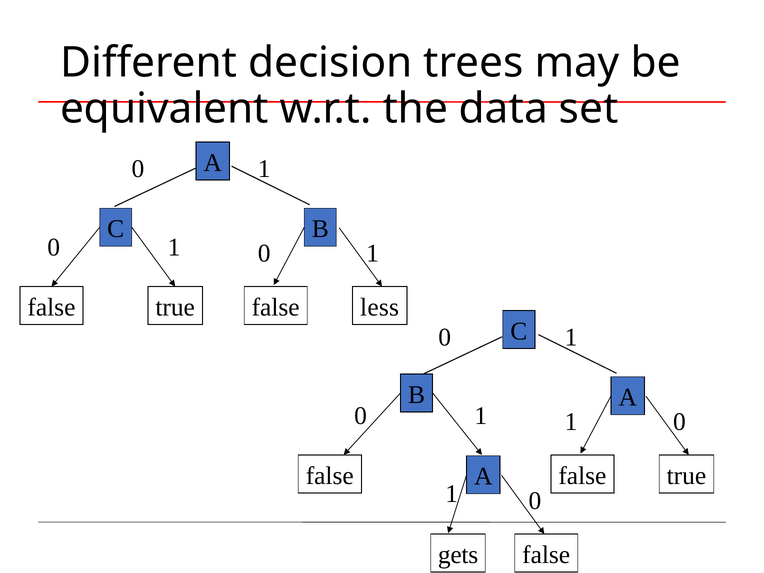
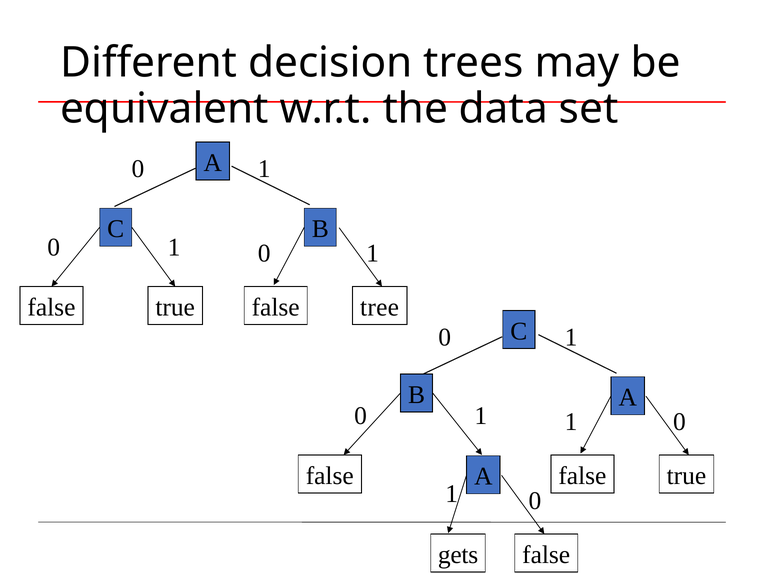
less: less -> tree
